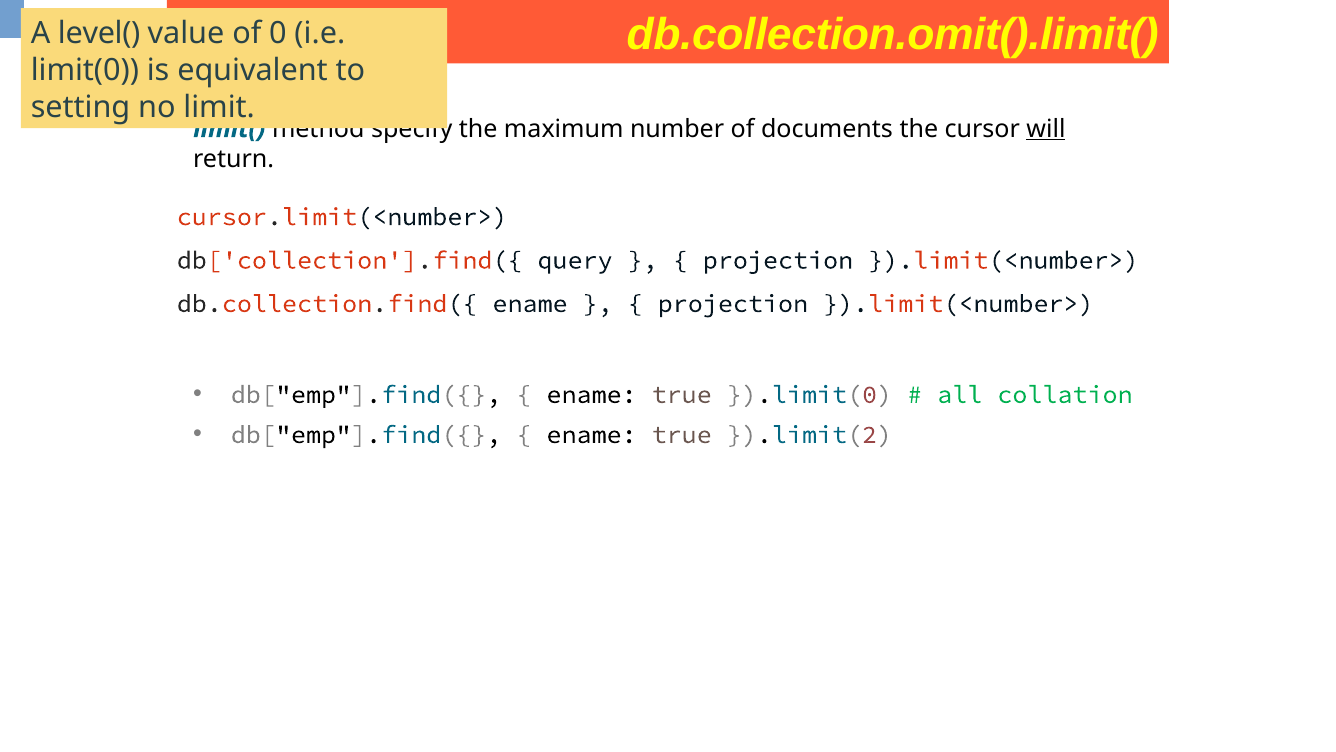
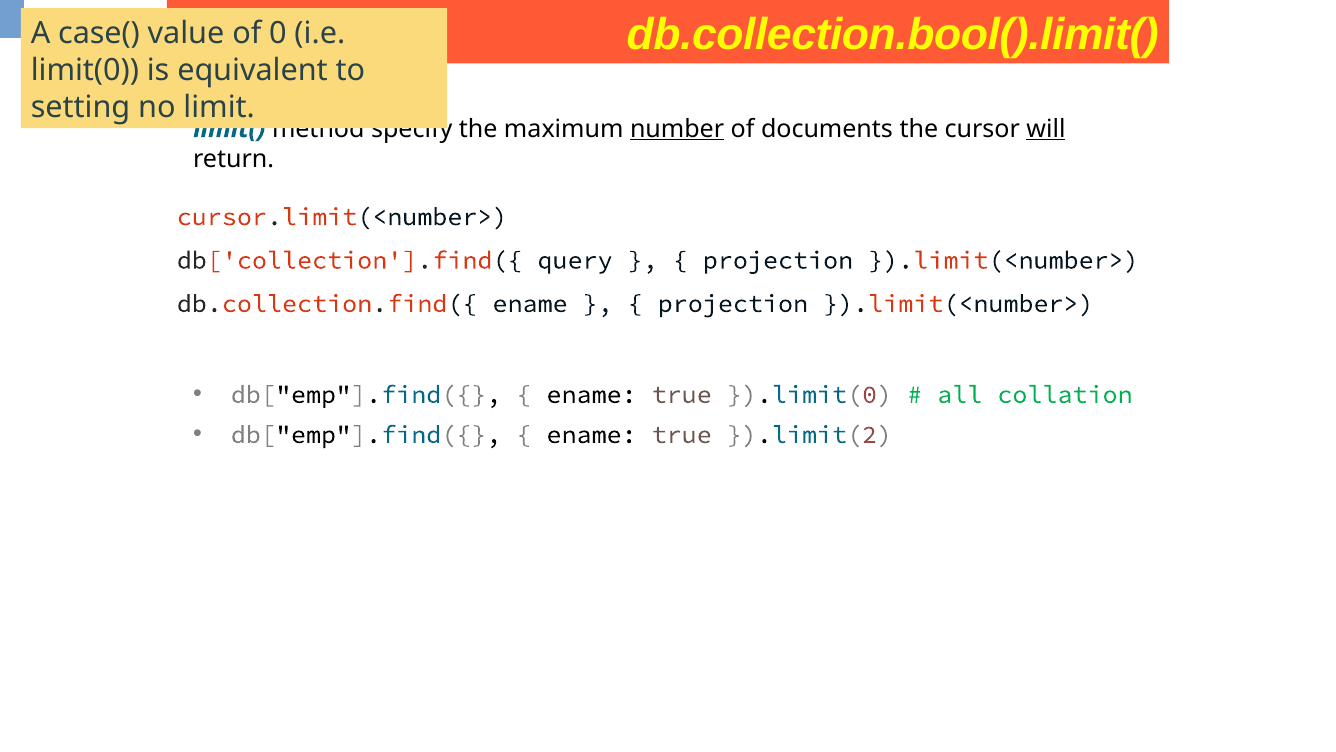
db.collection.omit().limit(: db.collection.omit().limit( -> db.collection.bool().limit(
level(: level( -> case(
number underline: none -> present
